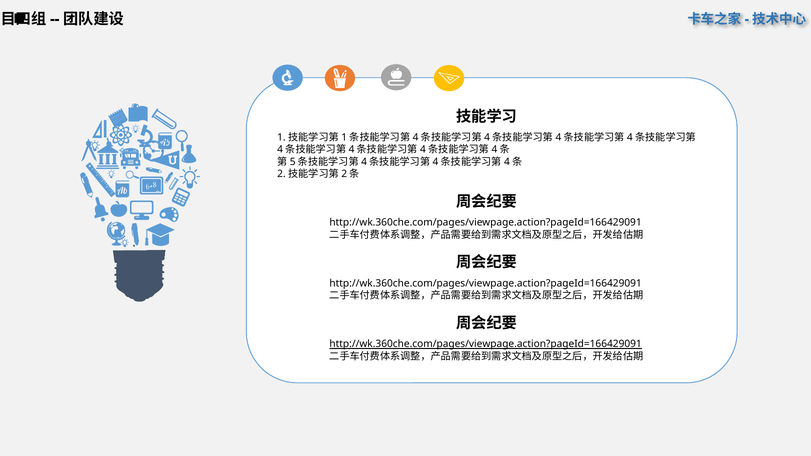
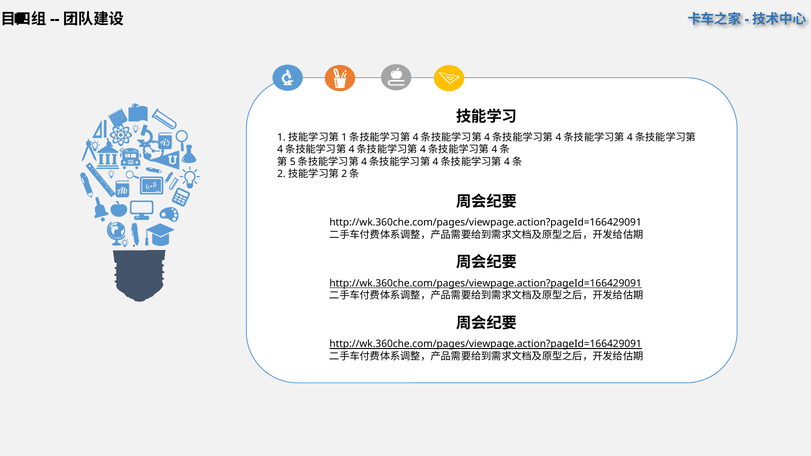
http://wk.360che.com/pages/viewpage.action?pageId=166429091 at (486, 283) underline: none -> present
